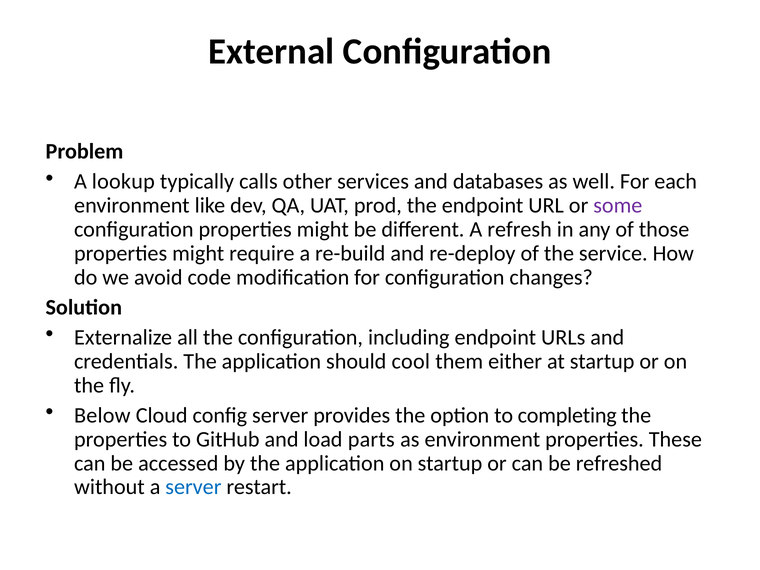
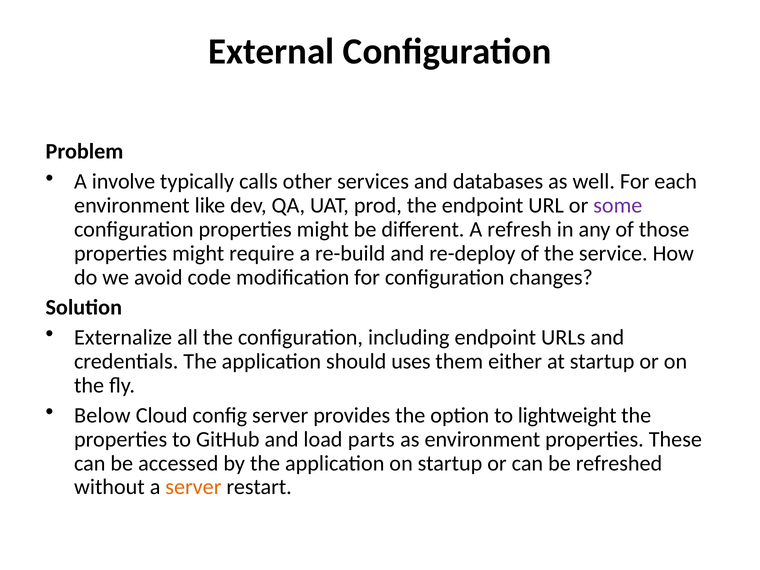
lookup: lookup -> involve
cool: cool -> uses
completing: completing -> lightweight
server at (193, 487) colour: blue -> orange
